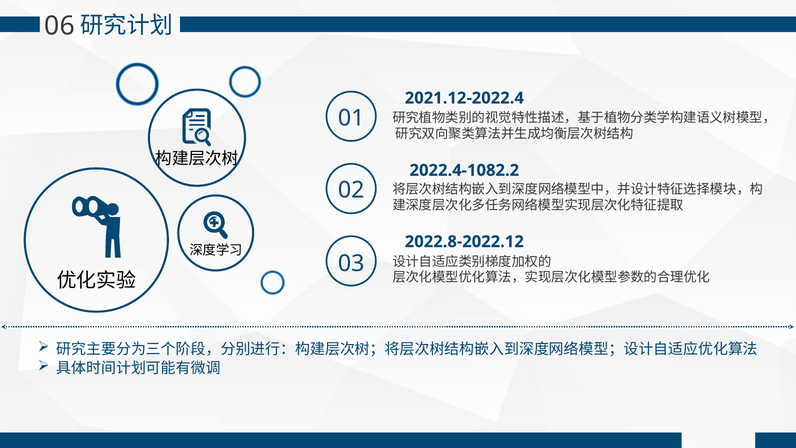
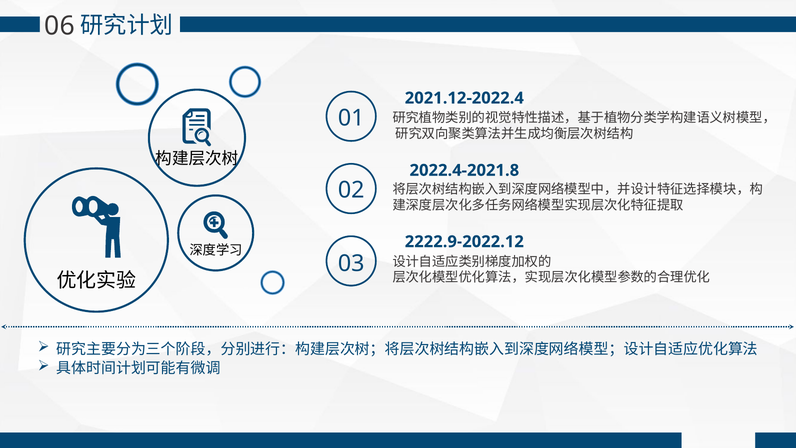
2022.4-1082.2: 2022.4-1082.2 -> 2022.4-2021.8
2022.8-2022.12: 2022.8-2022.12 -> 2222.9-2022.12
